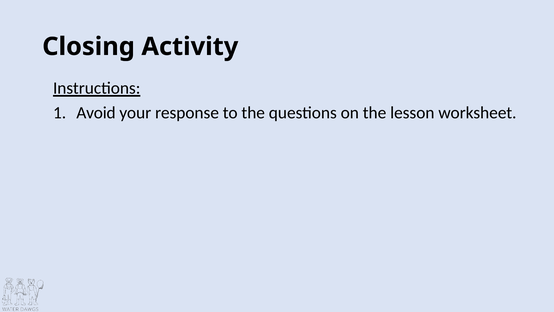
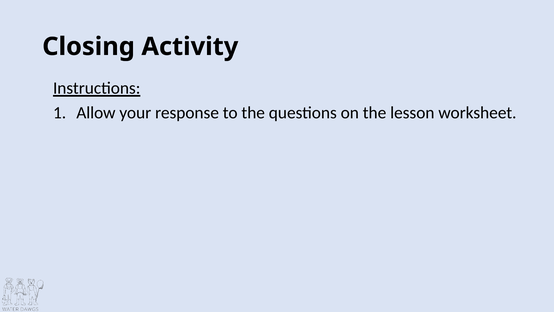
Avoid: Avoid -> Allow
